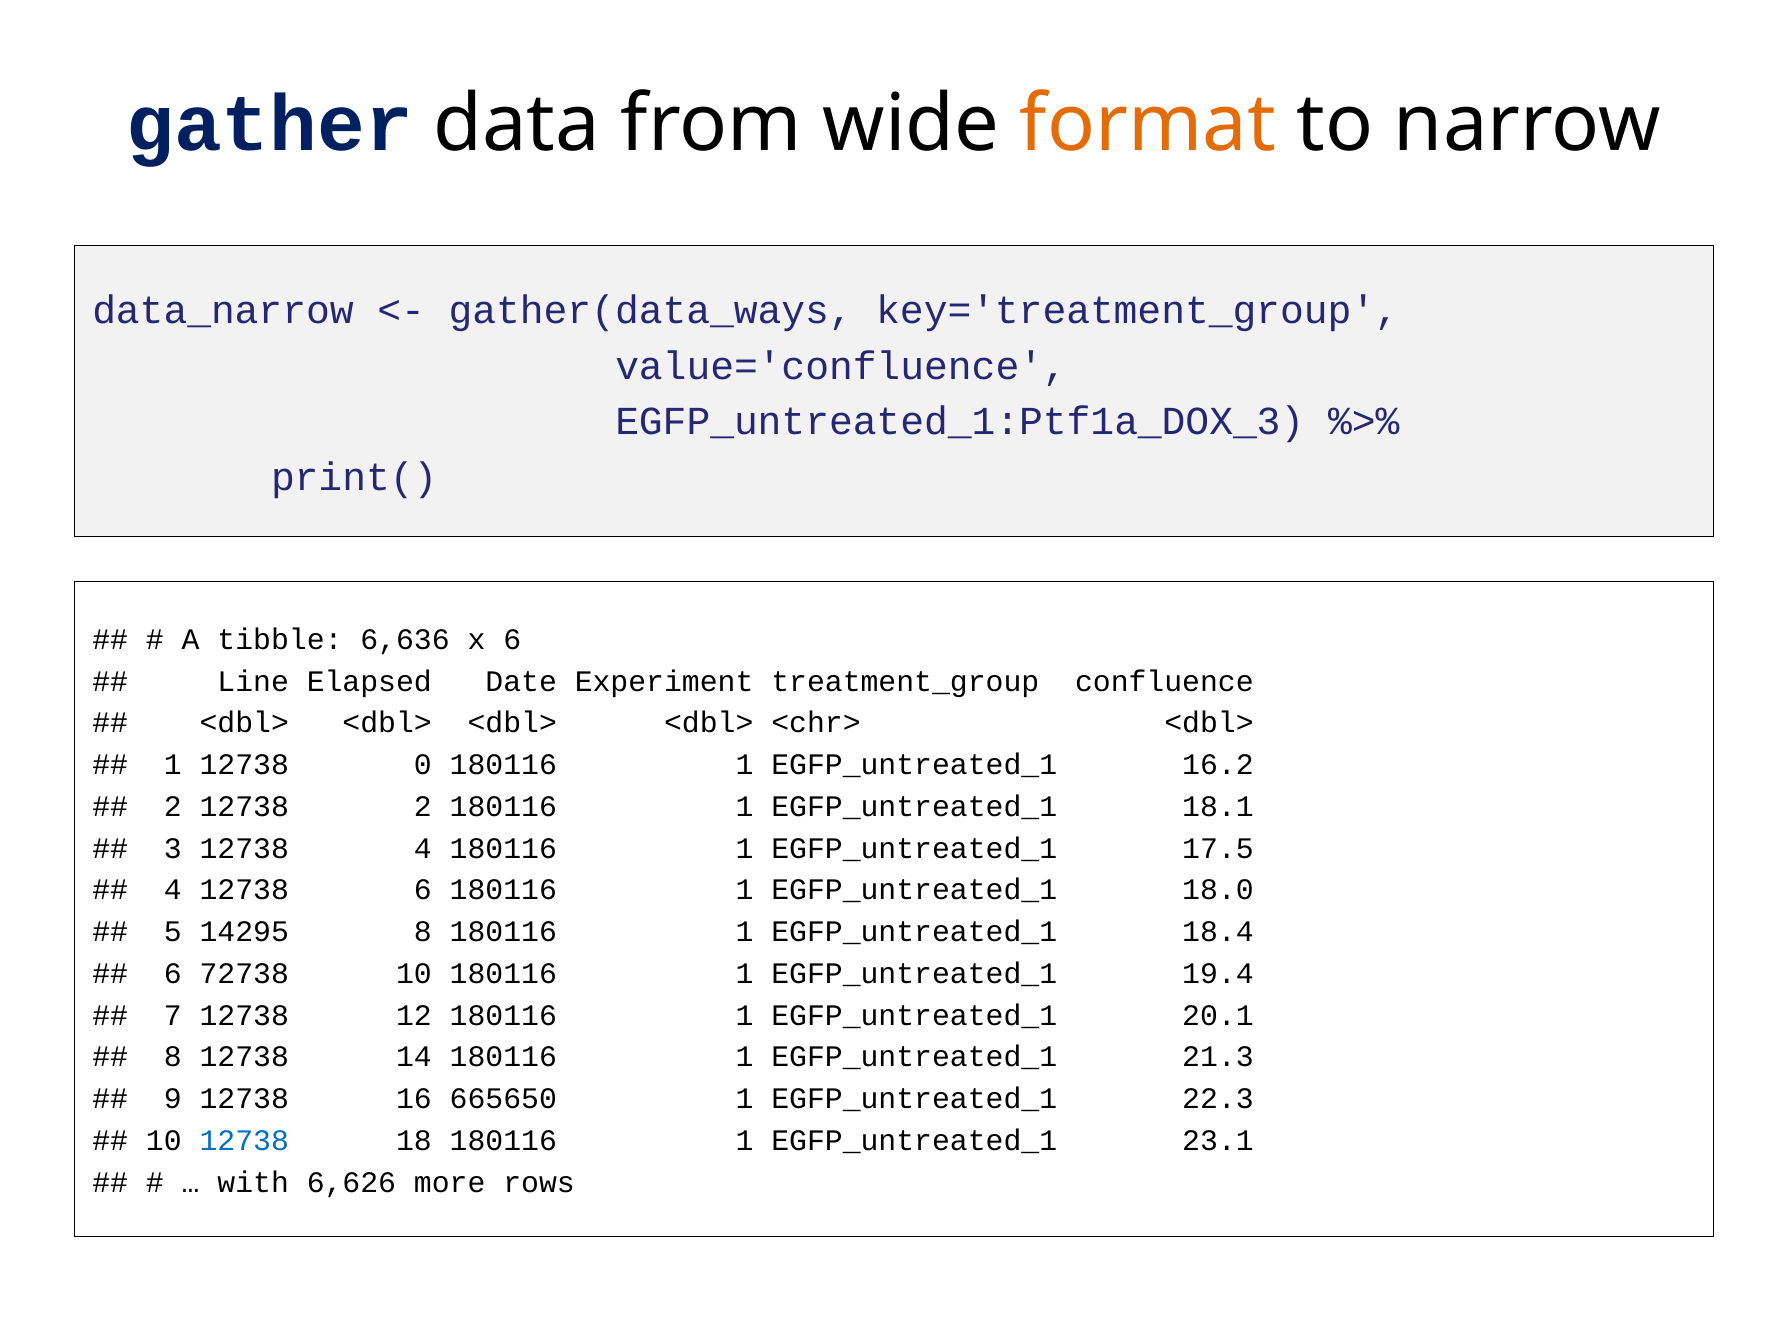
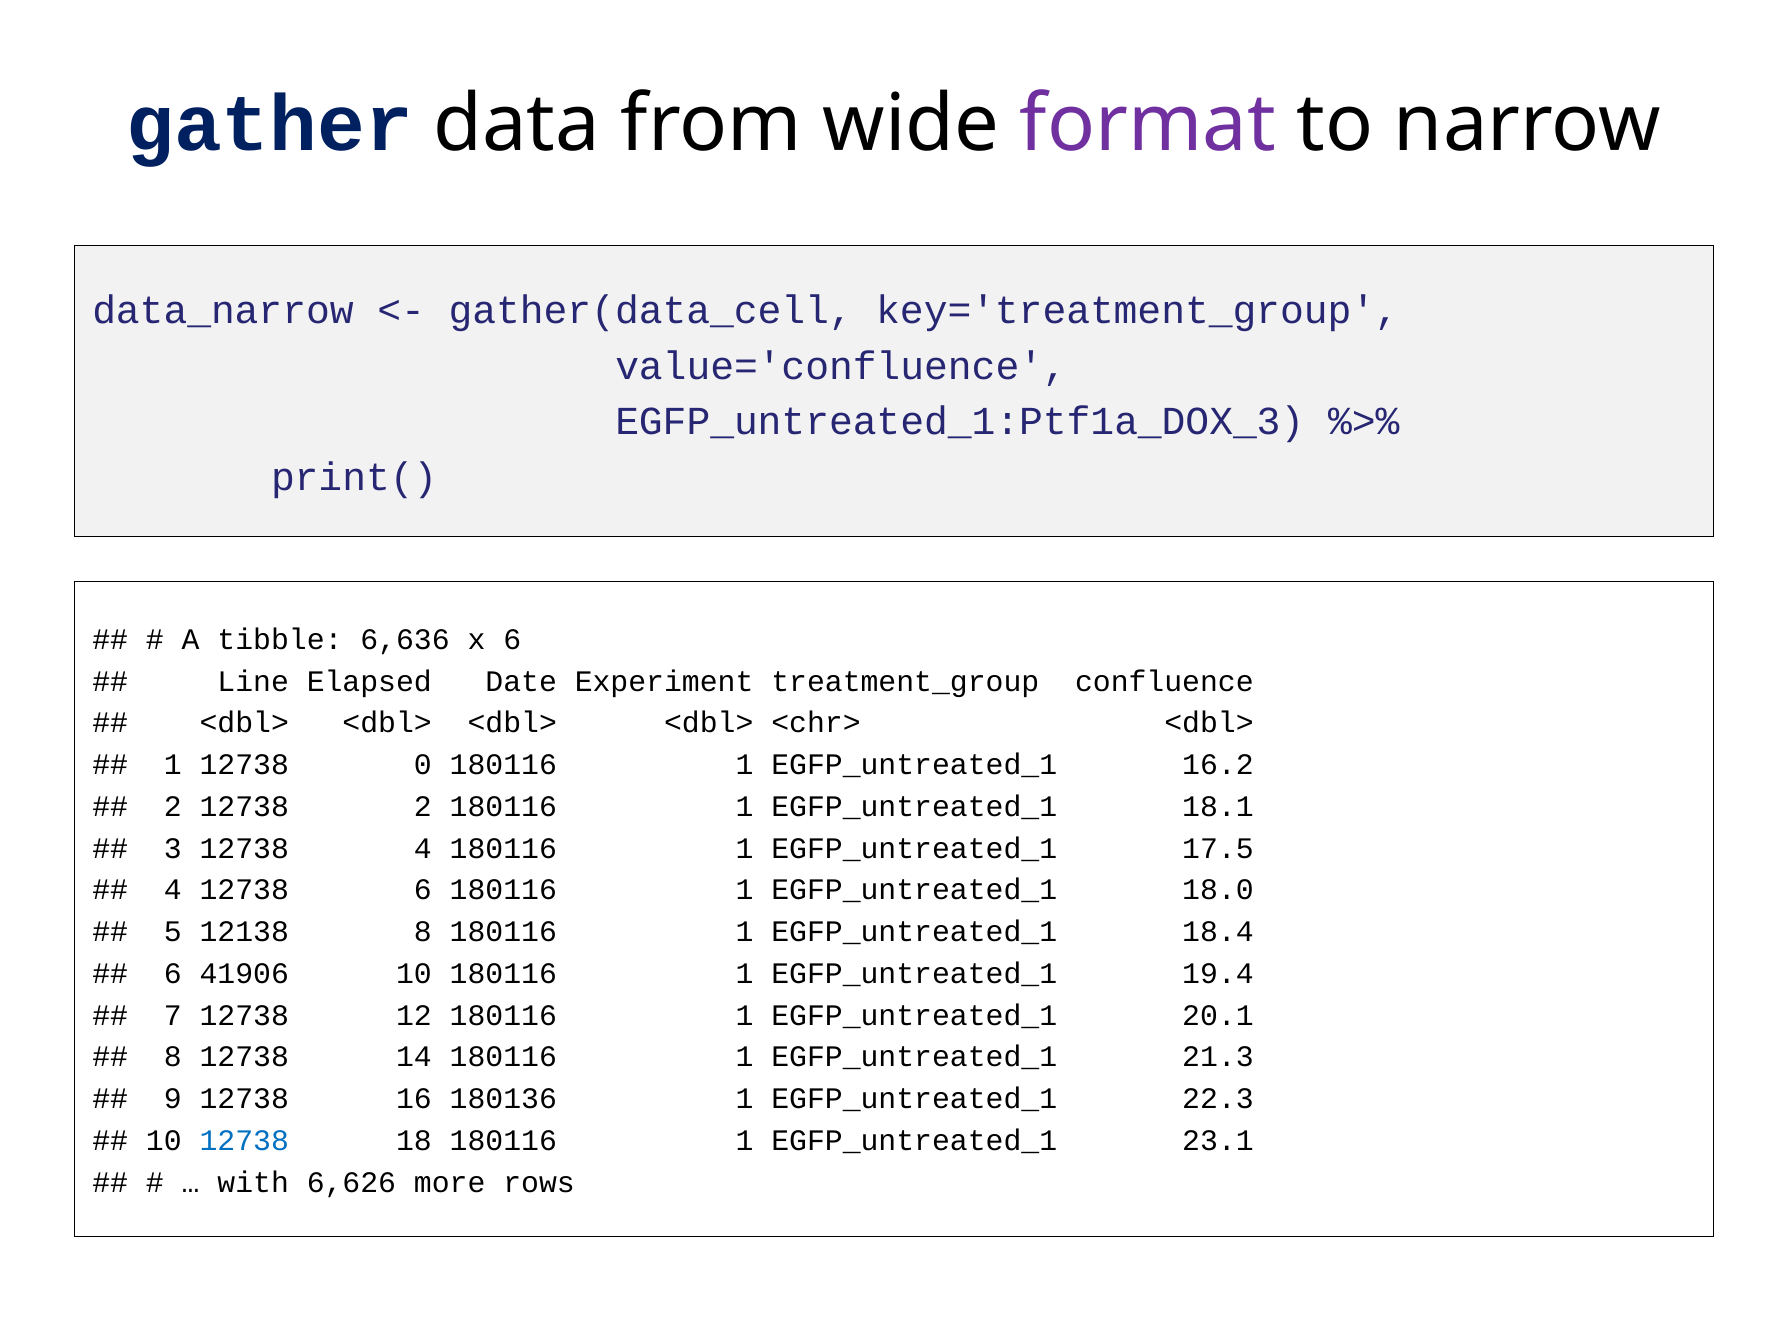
format colour: orange -> purple
gather(data_ways: gather(data_ways -> gather(data_cell
14295: 14295 -> 12138
72738: 72738 -> 41906
665650: 665650 -> 180136
